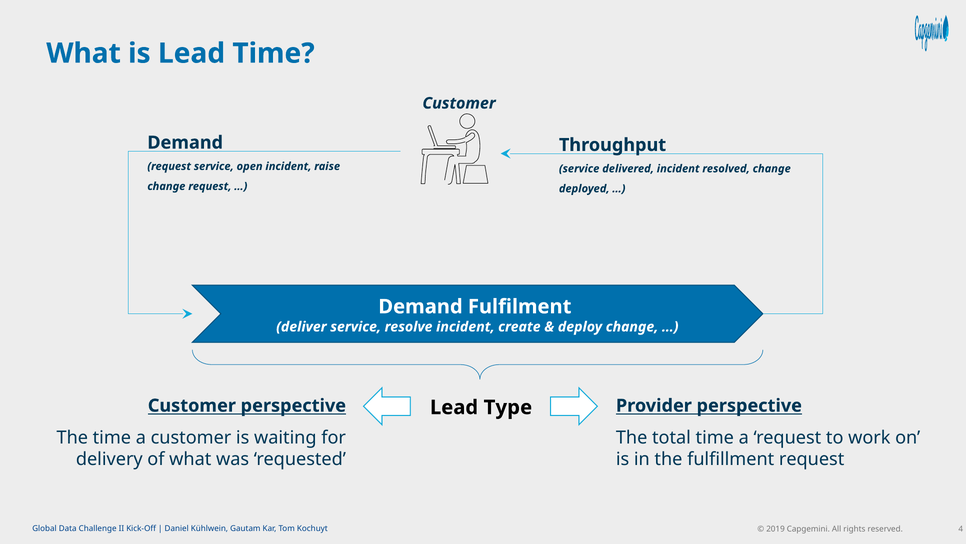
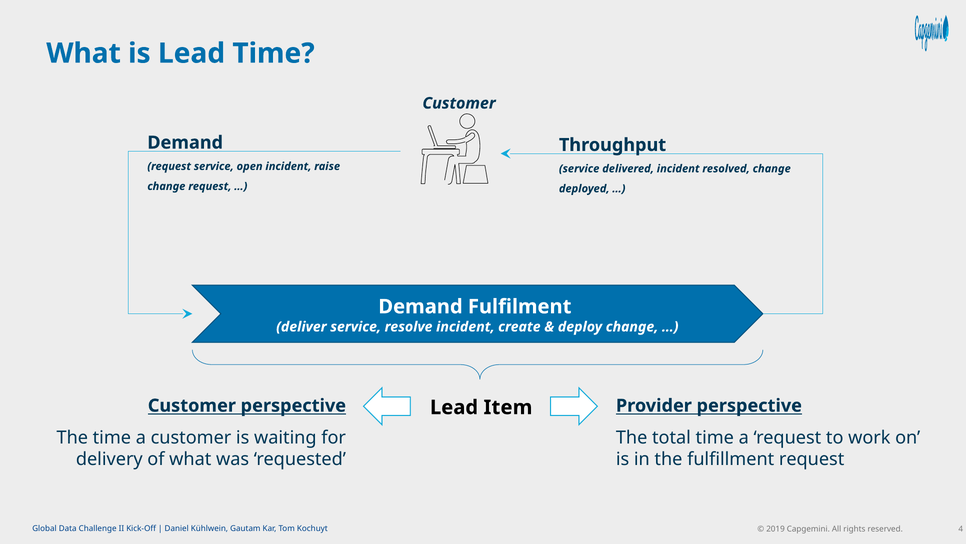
Type: Type -> Item
